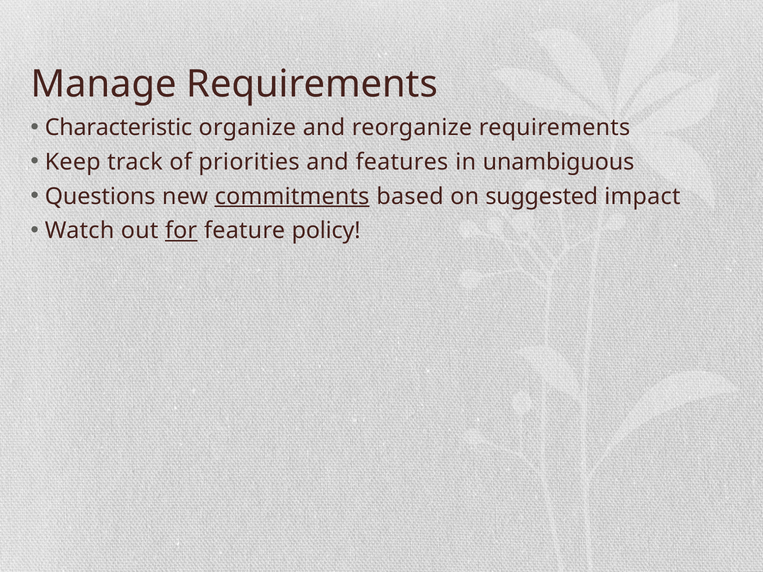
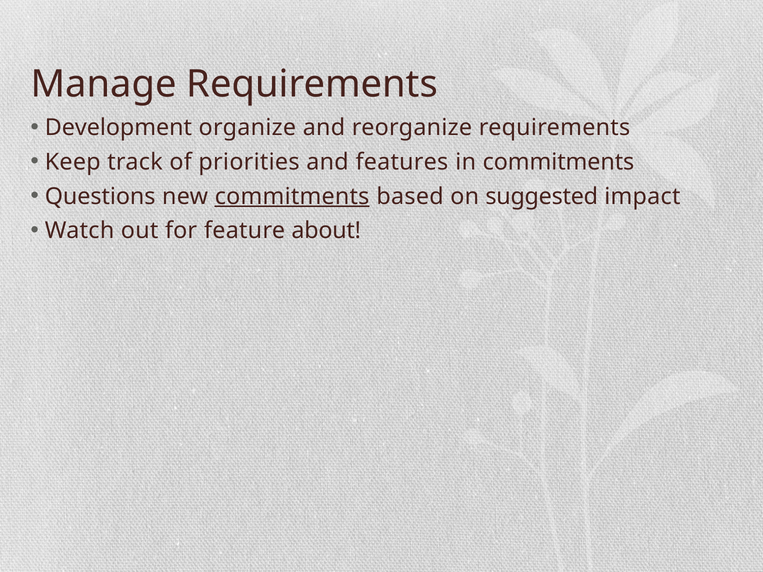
Characteristic: Characteristic -> Development
in unambiguous: unambiguous -> commitments
for underline: present -> none
policy: policy -> about
